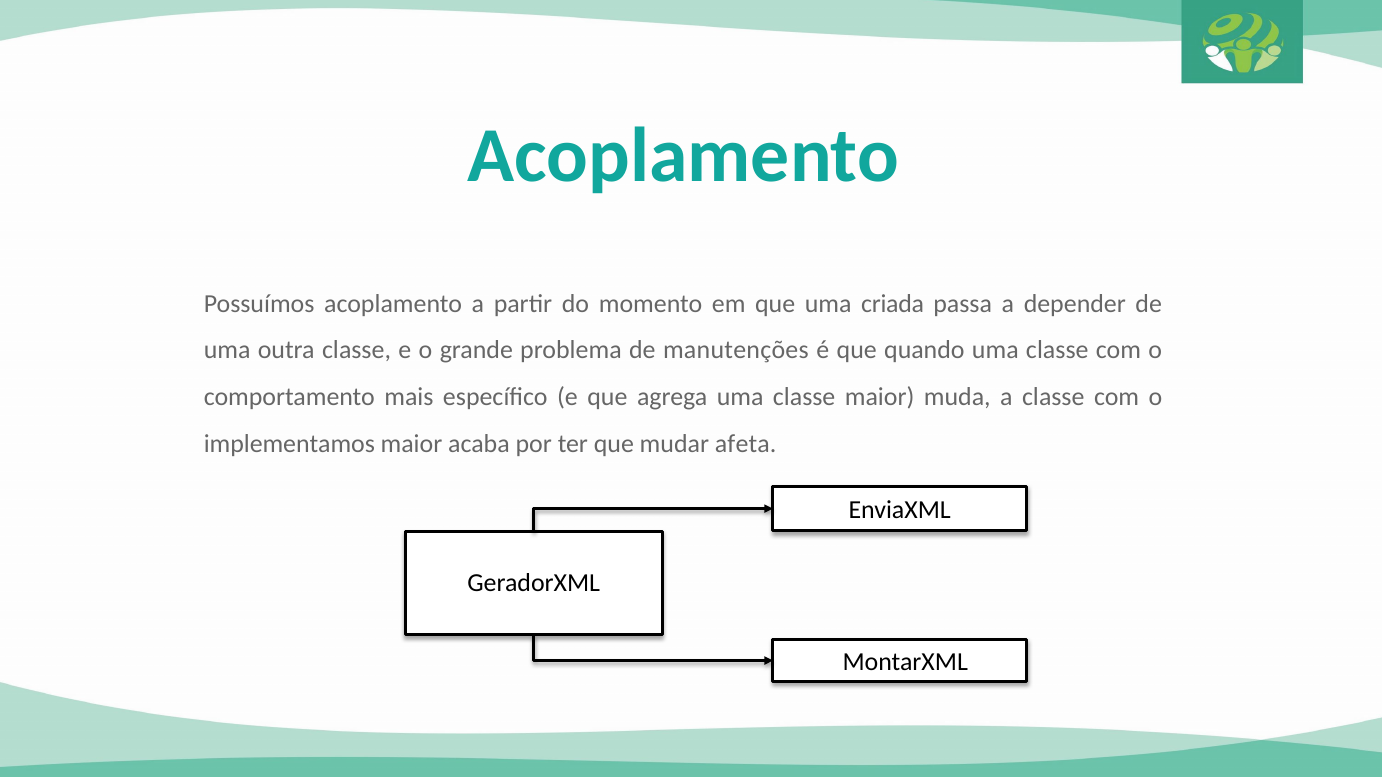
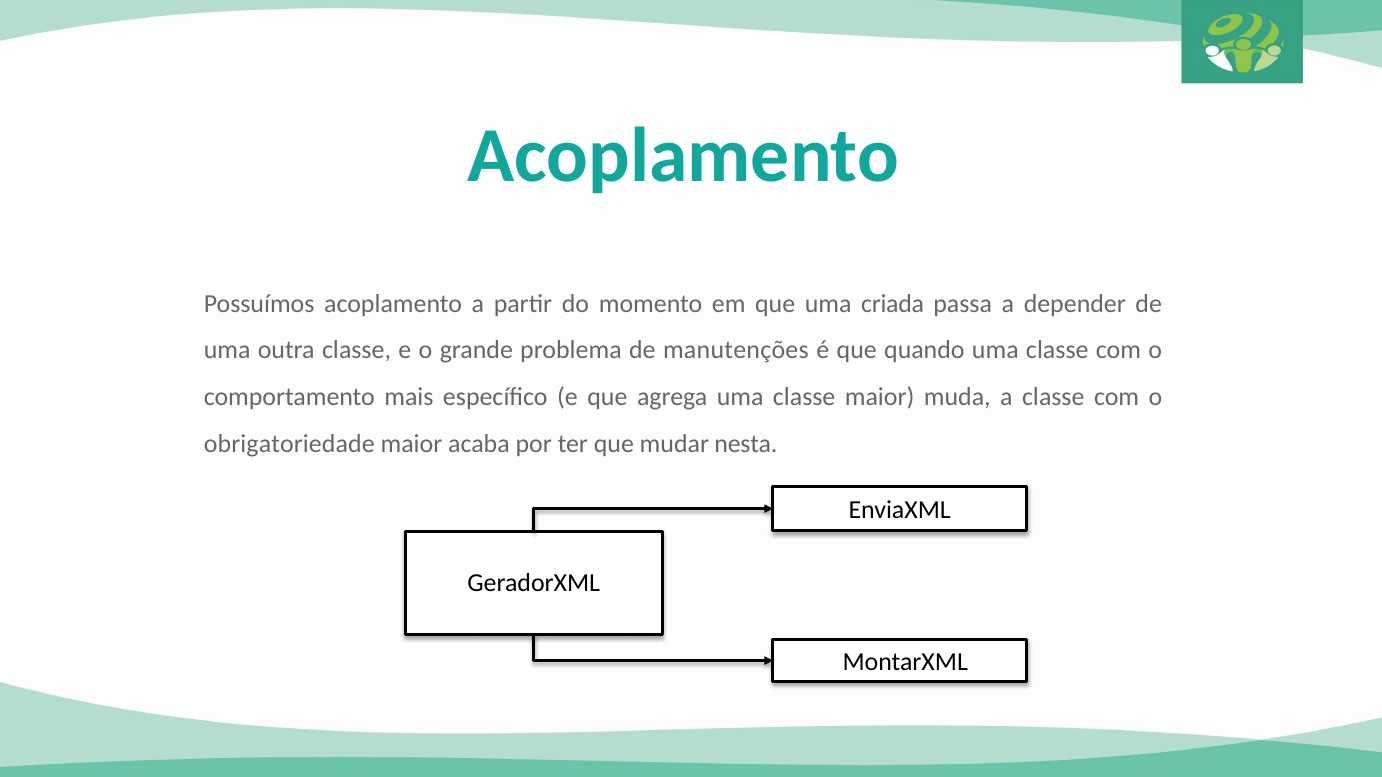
implementamos: implementamos -> obrigatoriedade
afeta: afeta -> nesta
